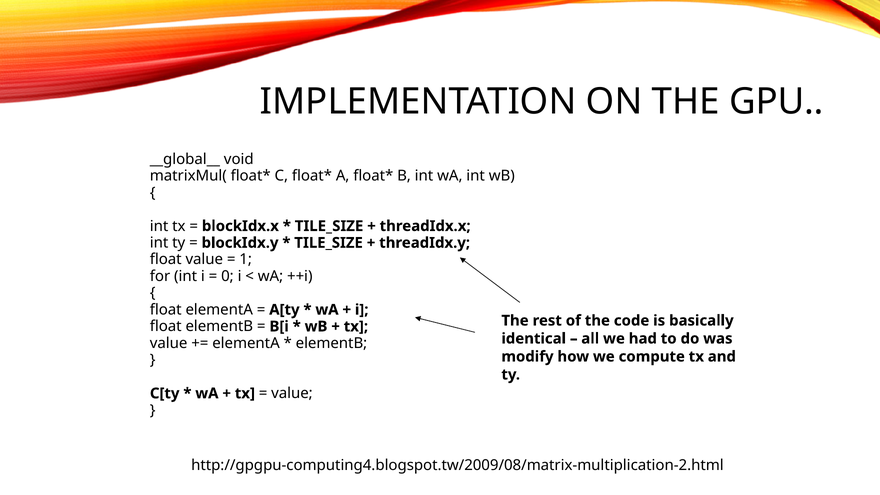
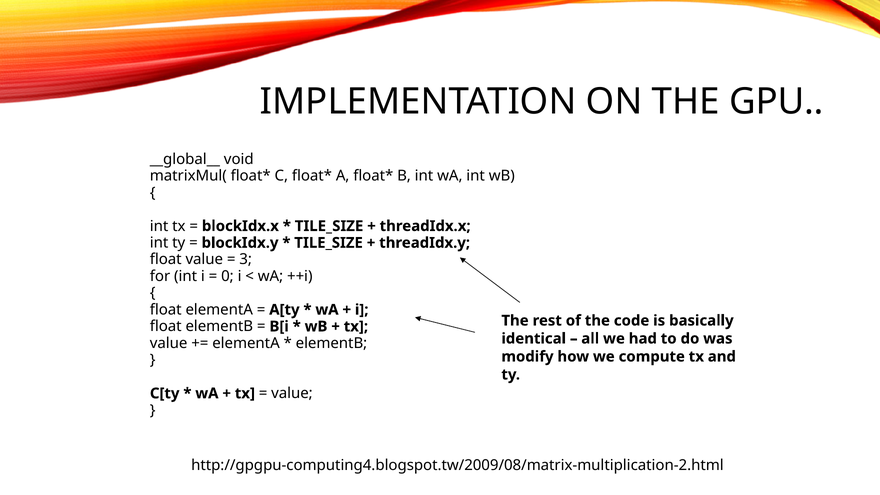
1: 1 -> 3
